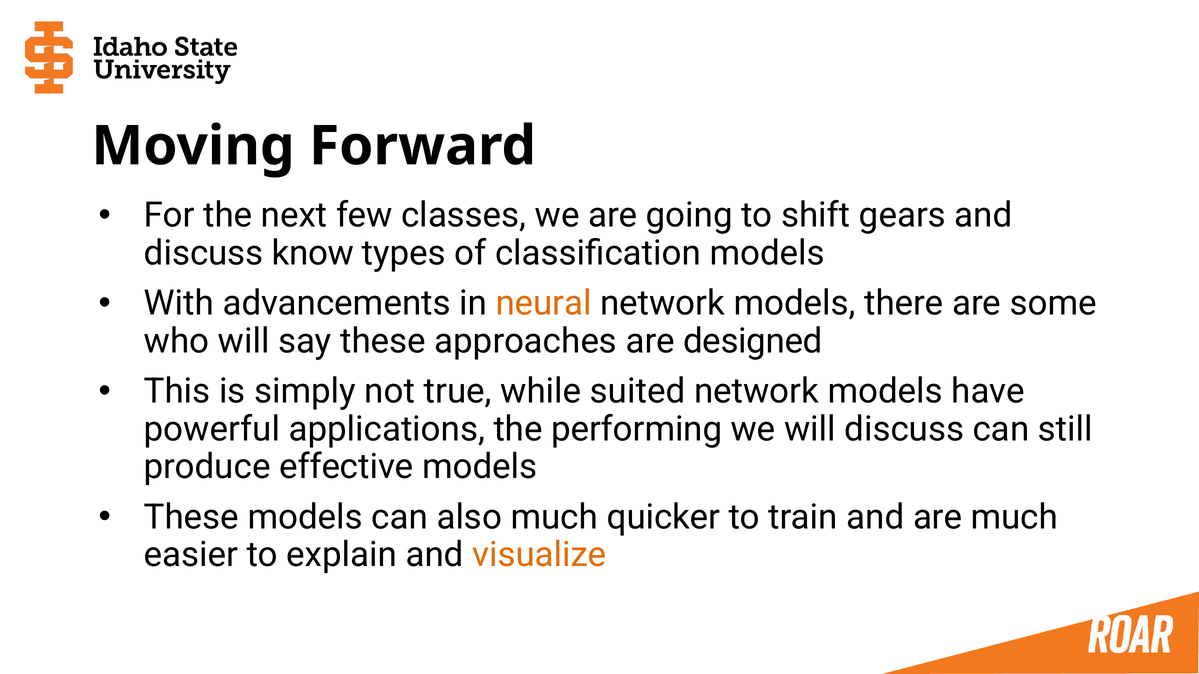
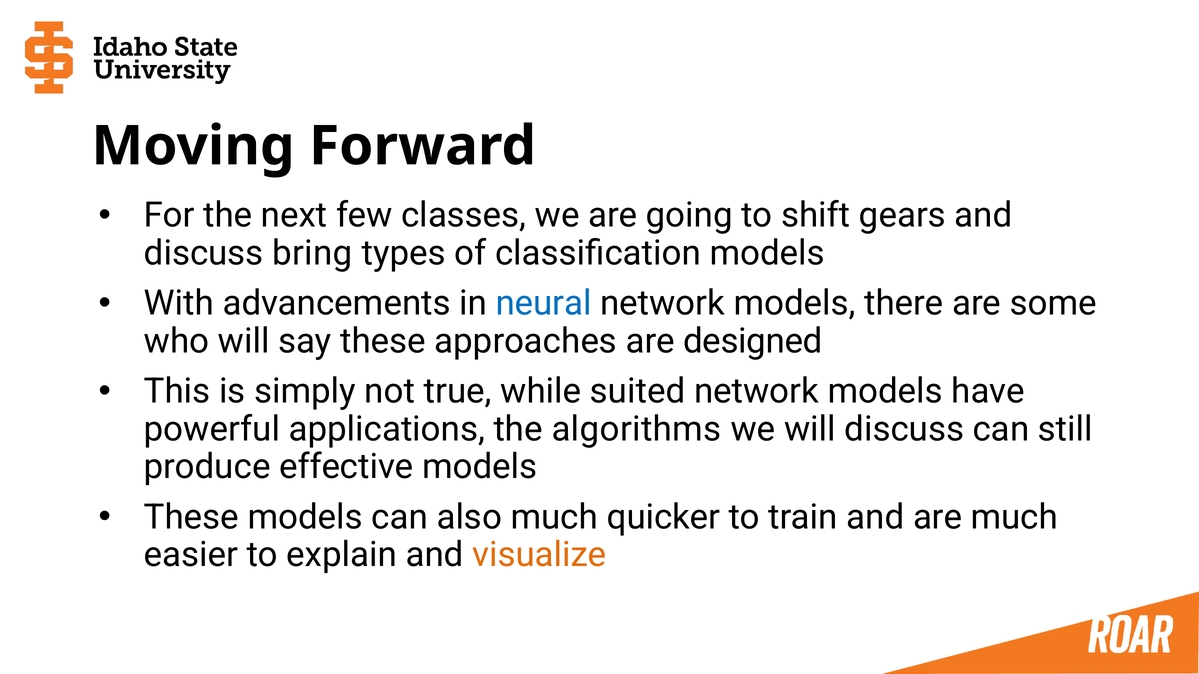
know: know -> bring
neural colour: orange -> blue
performing: performing -> algorithms
